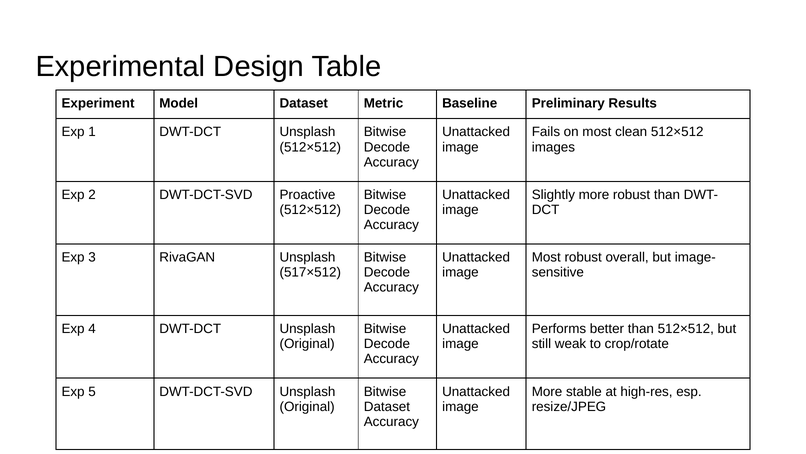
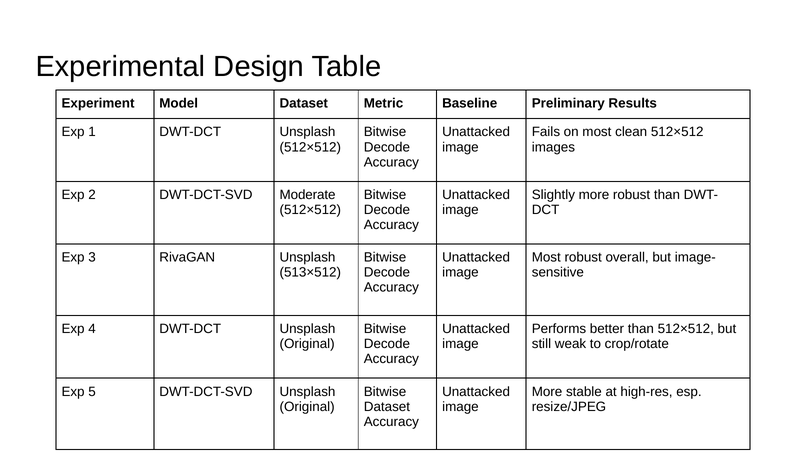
Proactive: Proactive -> Moderate
517×512: 517×512 -> 513×512
